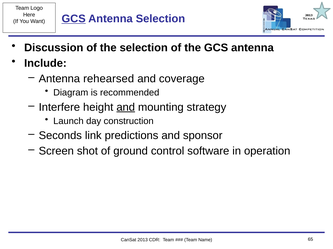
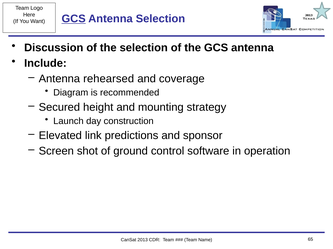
Interfere: Interfere -> Secured
and at (126, 108) underline: present -> none
Seconds: Seconds -> Elevated
